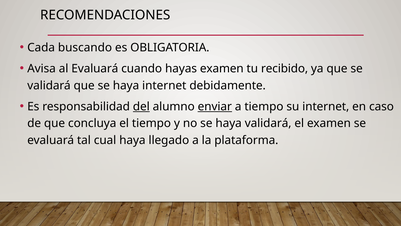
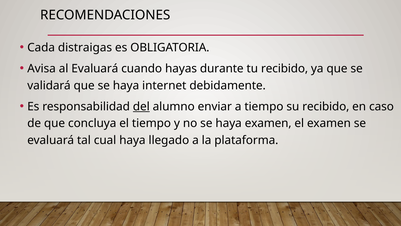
buscando: buscando -> distraigas
hayas examen: examen -> durante
enviar underline: present -> none
su internet: internet -> recibido
haya validará: validará -> examen
